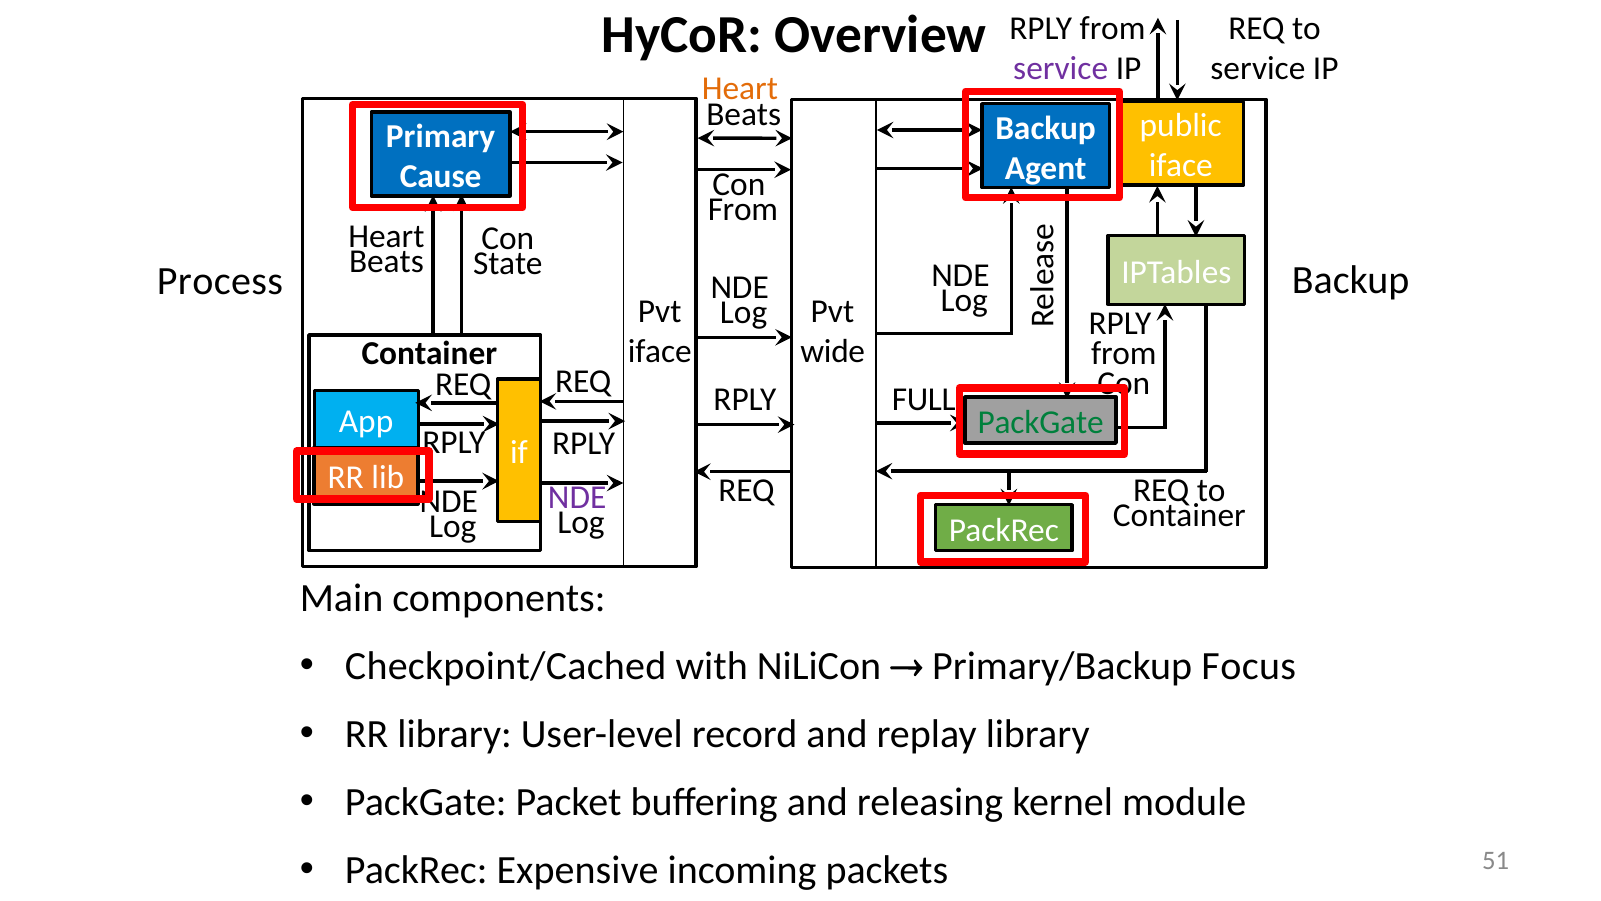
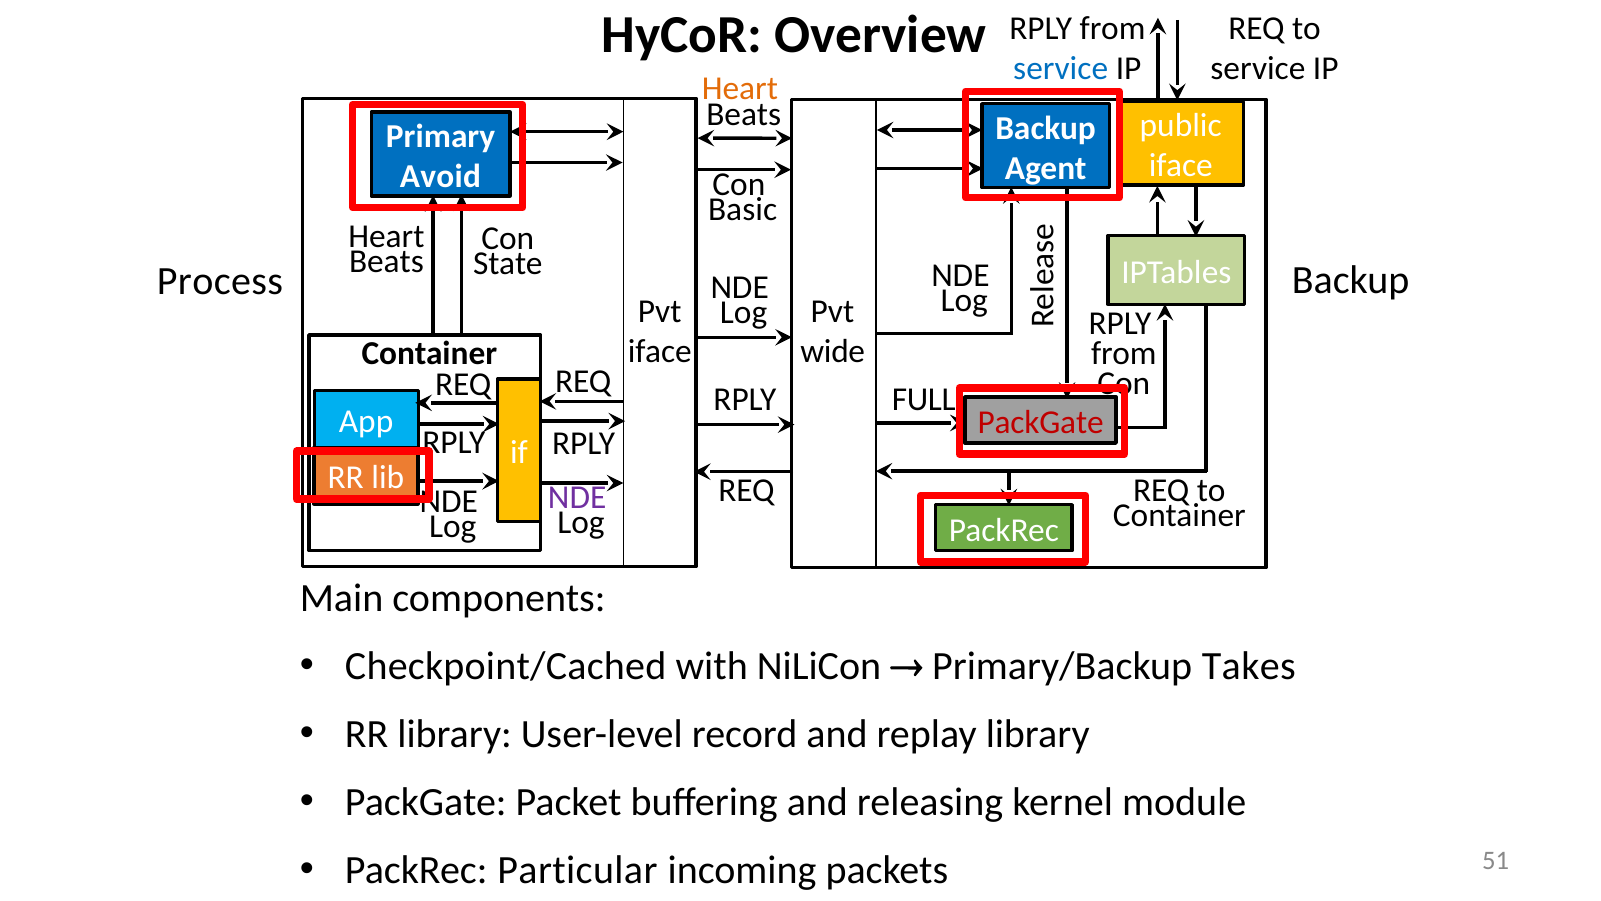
service at (1061, 68) colour: purple -> blue
Cause: Cause -> Avoid
From at (743, 209): From -> Basic
PackGate at (1041, 422) colour: green -> red
Focus: Focus -> Takes
Expensive: Expensive -> Particular
